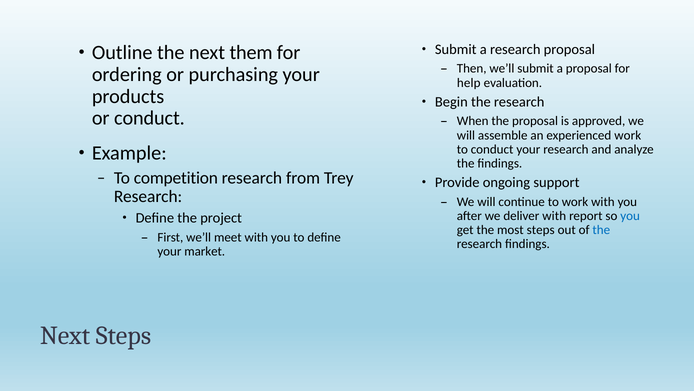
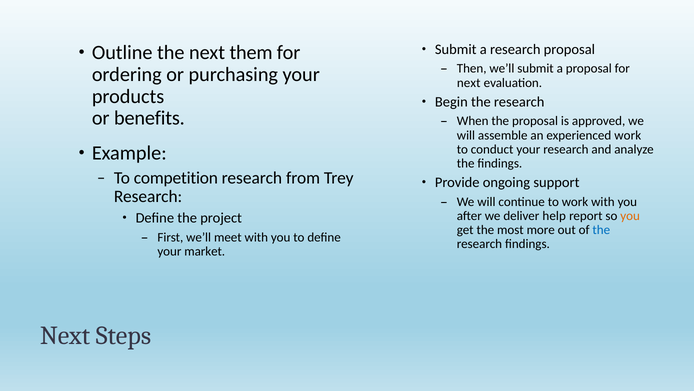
help at (469, 83): help -> next
or conduct: conduct -> benefits
deliver with: with -> help
you at (630, 216) colour: blue -> orange
most steps: steps -> more
